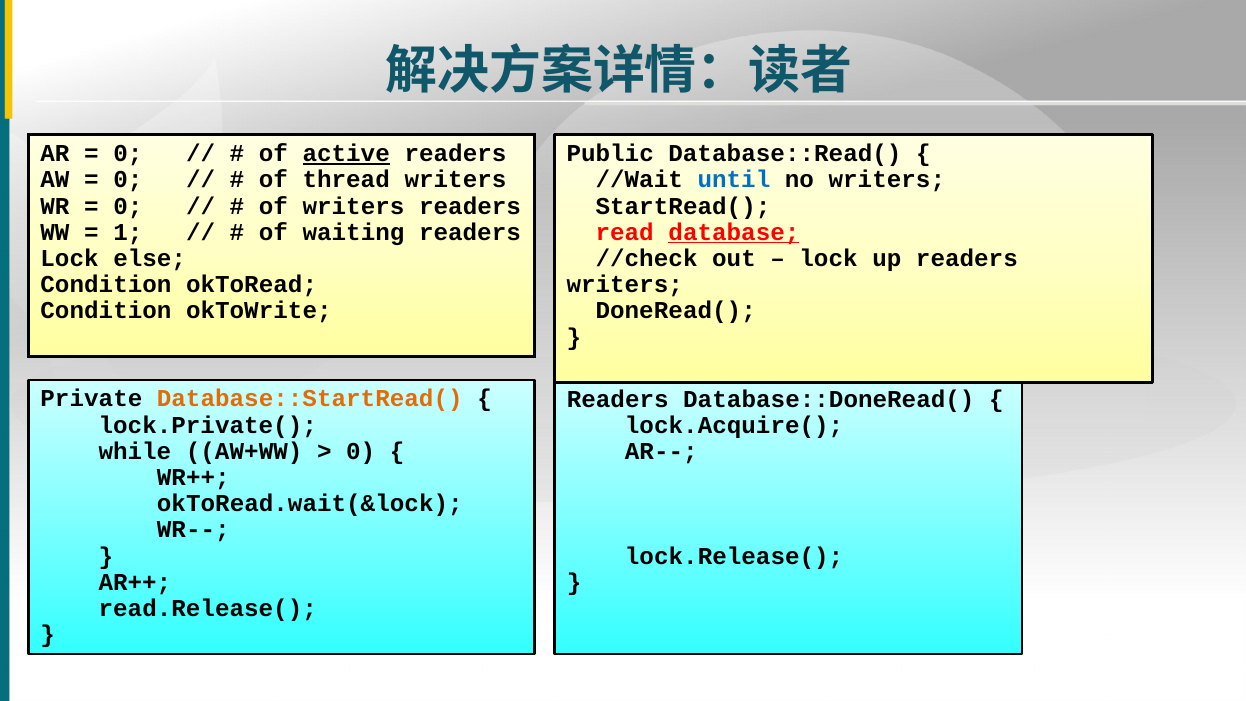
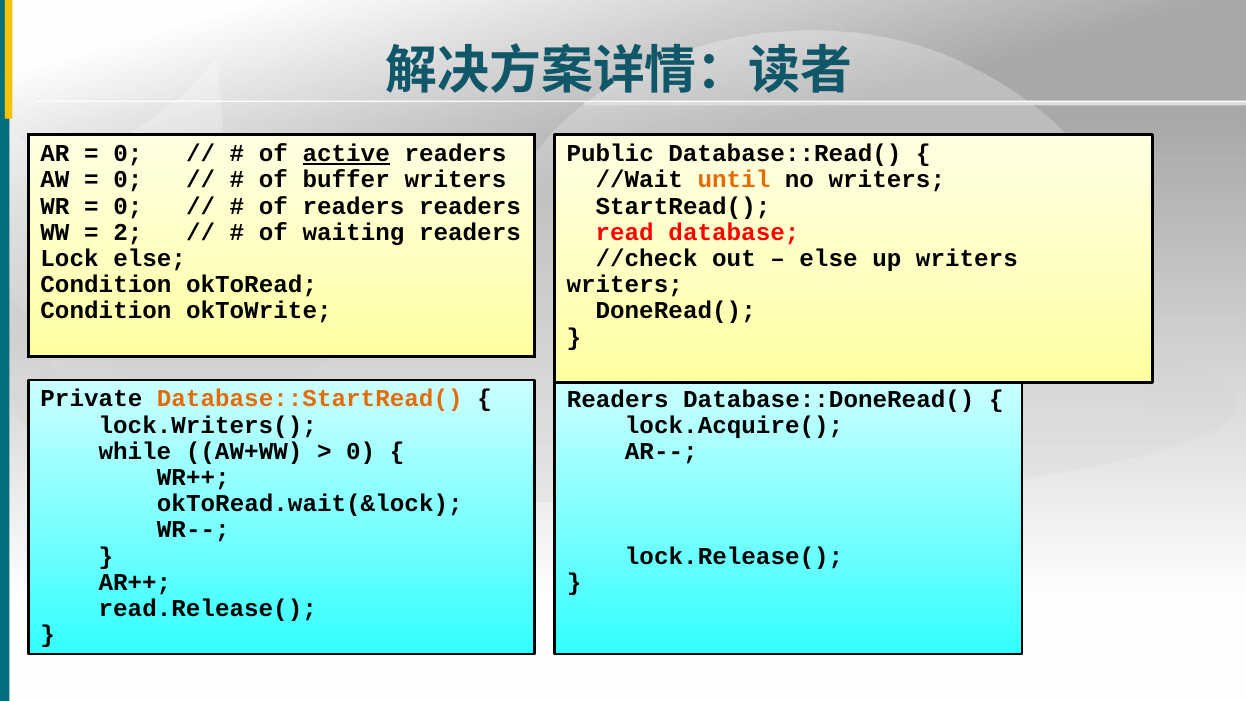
thread: thread -> buffer
until colour: blue -> orange
of writers: writers -> readers
1: 1 -> 2
database underline: present -> none
lock at (829, 258): lock -> else
up readers: readers -> writers
lock.Private(: lock.Private( -> lock.Writers(
